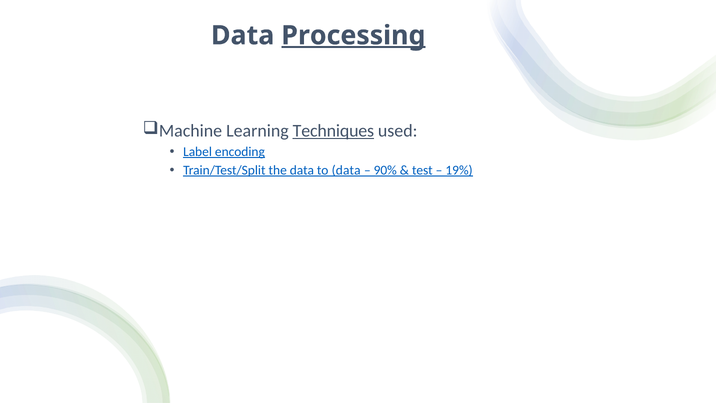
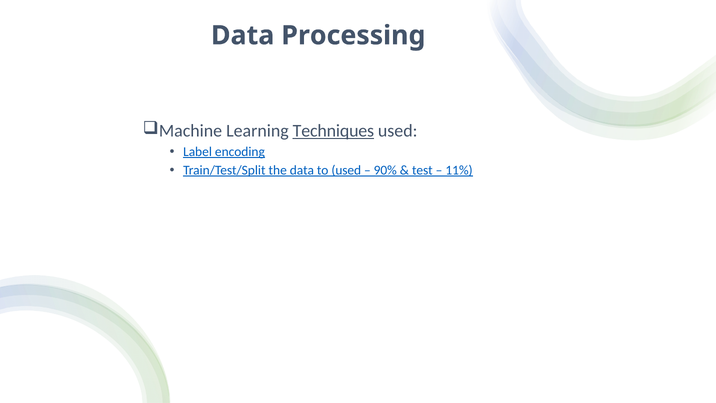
Processing underline: present -> none
to data: data -> used
19%: 19% -> 11%
